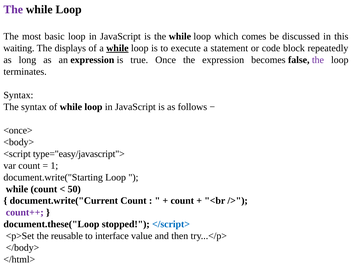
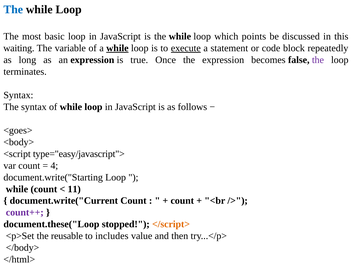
The at (13, 10) colour: purple -> blue
comes: comes -> points
displays: displays -> variable
execute underline: none -> present
<once>: <once> -> <goes>
1: 1 -> 4
50: 50 -> 11
</script> colour: blue -> orange
interface: interface -> includes
